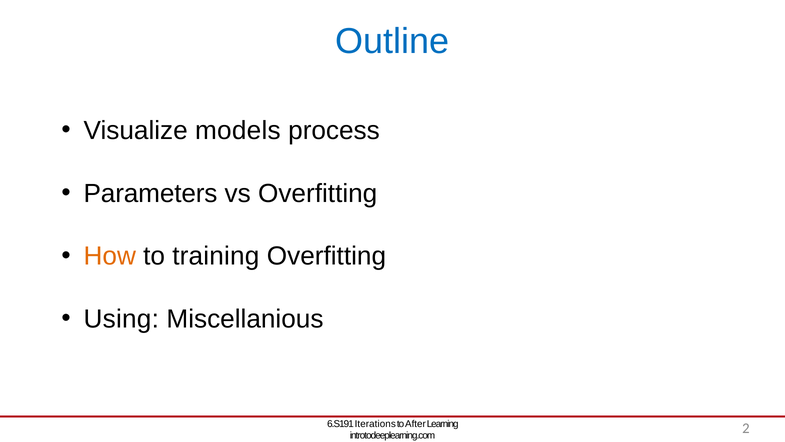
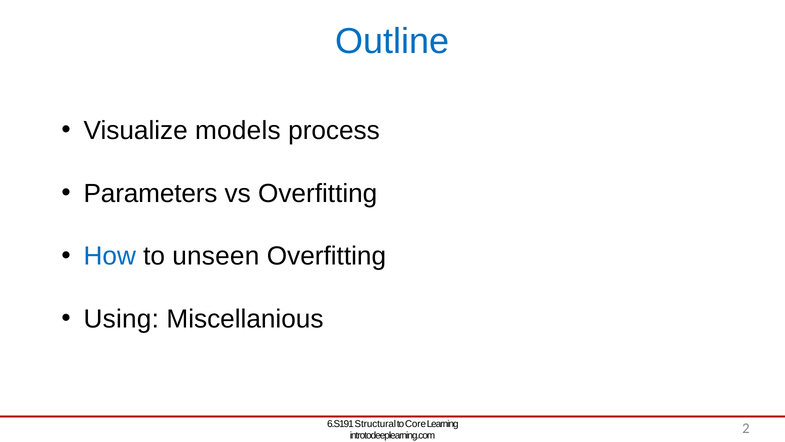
How colour: orange -> blue
training: training -> unseen
Iterations: Iterations -> Structural
After: After -> Core
